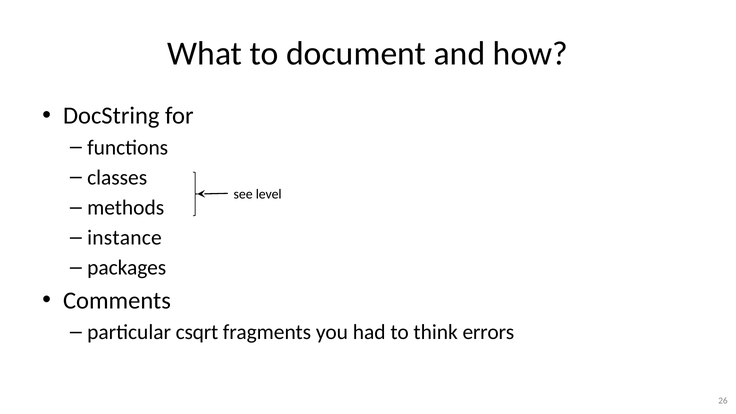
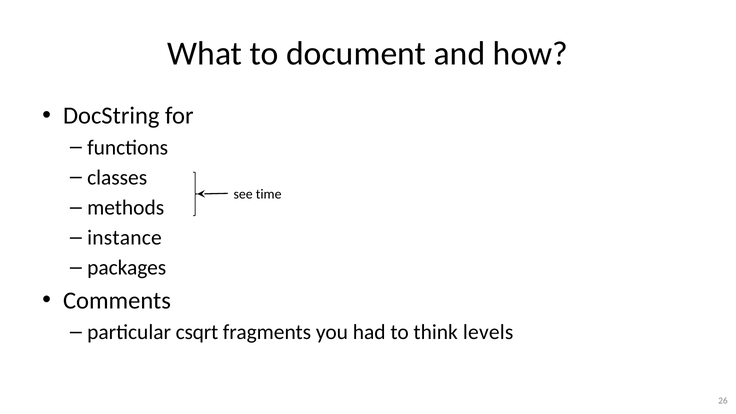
level: level -> time
errors: errors -> levels
